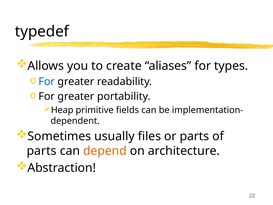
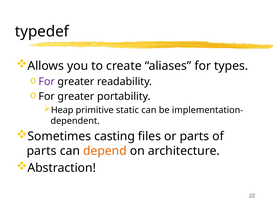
For at (47, 81) colour: blue -> purple
fields: fields -> static
usually: usually -> casting
